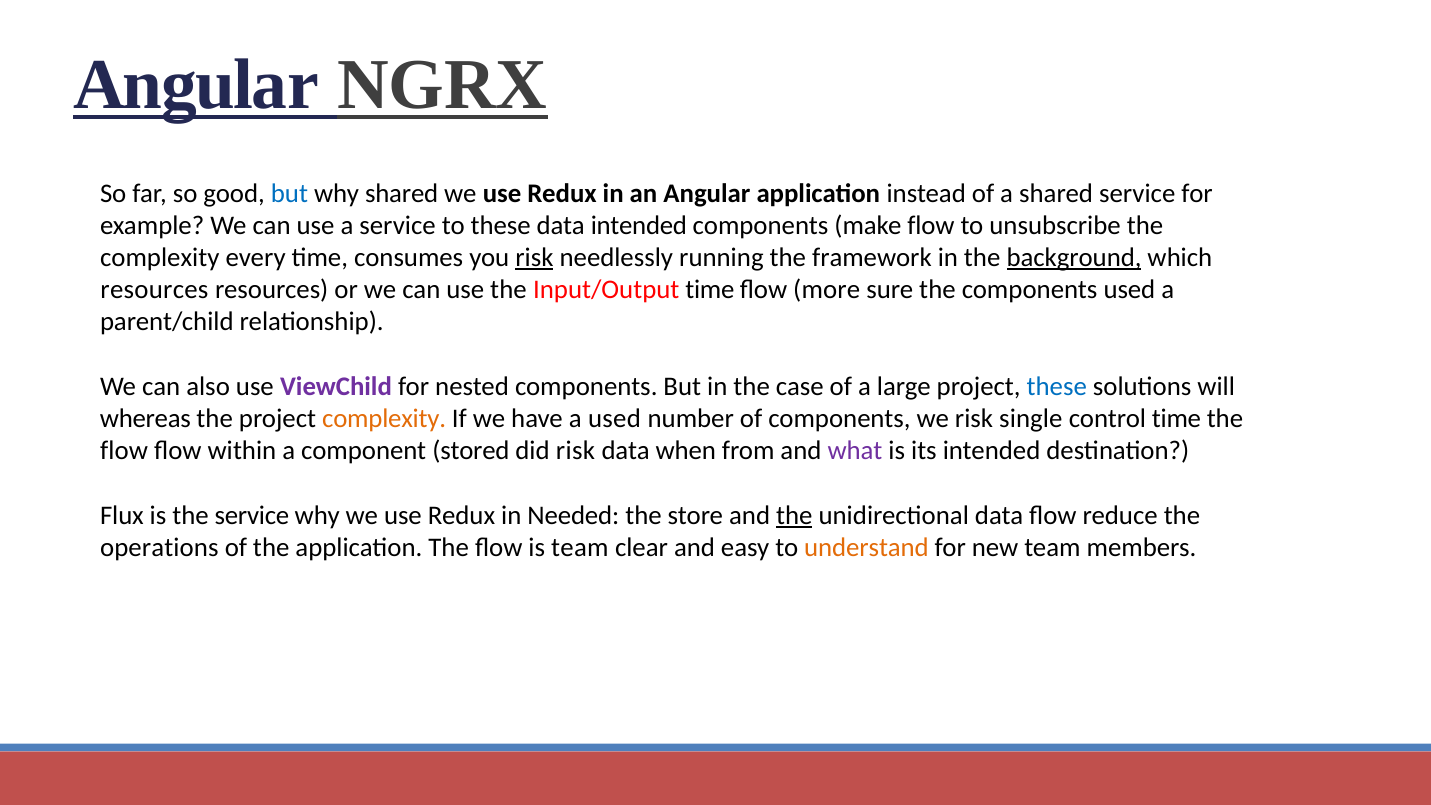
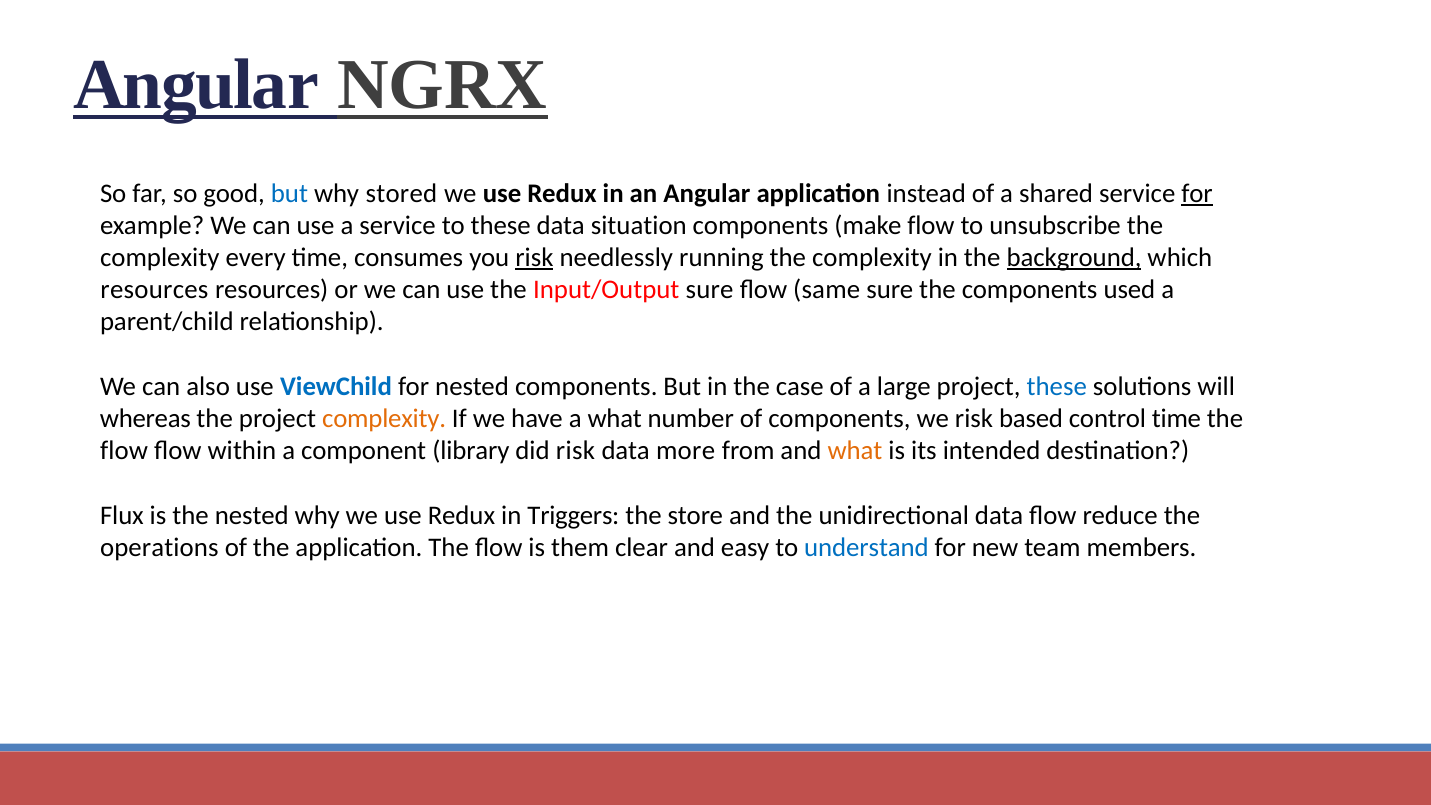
why shared: shared -> stored
for at (1197, 193) underline: none -> present
data intended: intended -> situation
running the framework: framework -> complexity
Input/Output time: time -> sure
more: more -> same
ViewChild colour: purple -> blue
a used: used -> what
single: single -> based
stored: stored -> library
when: when -> more
what at (855, 451) colour: purple -> orange
the service: service -> nested
Needed: Needed -> Triggers
the at (794, 515) underline: present -> none
is team: team -> them
understand colour: orange -> blue
